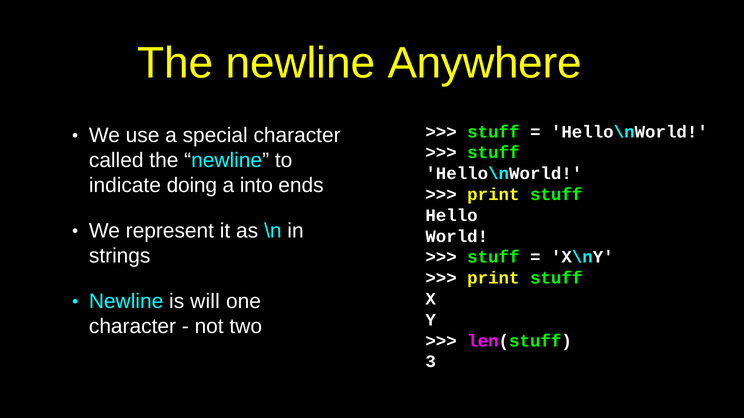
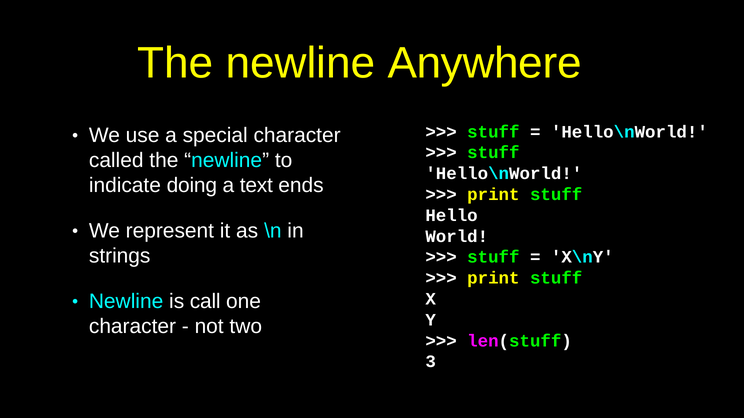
into: into -> text
will: will -> call
